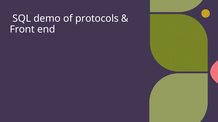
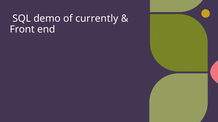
protocols: protocols -> currently
